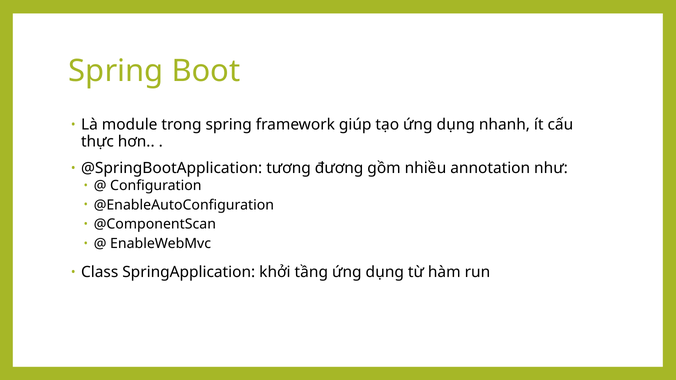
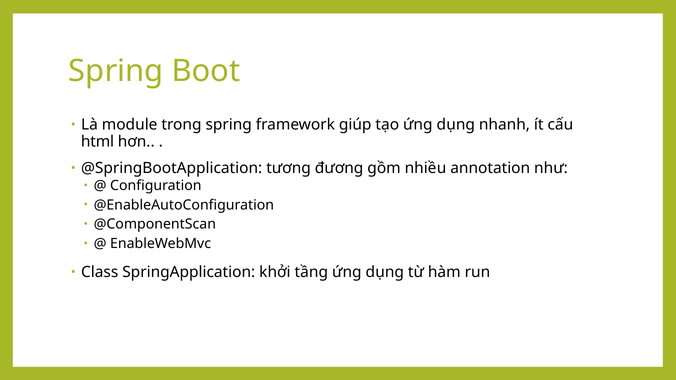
thực: thực -> html
